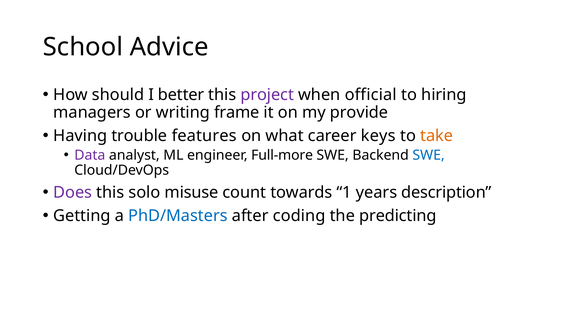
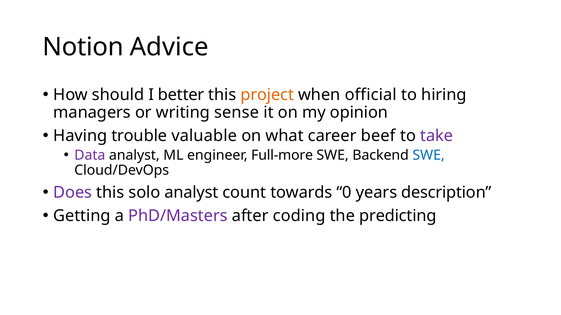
School: School -> Notion
project colour: purple -> orange
frame: frame -> sense
provide: provide -> opinion
features: features -> valuable
keys: keys -> beef
take colour: orange -> purple
solo misuse: misuse -> analyst
1: 1 -> 0
PhD/Masters colour: blue -> purple
